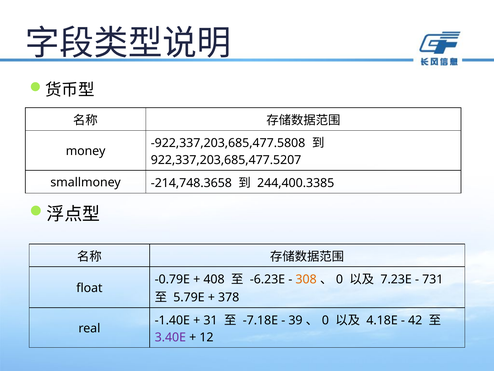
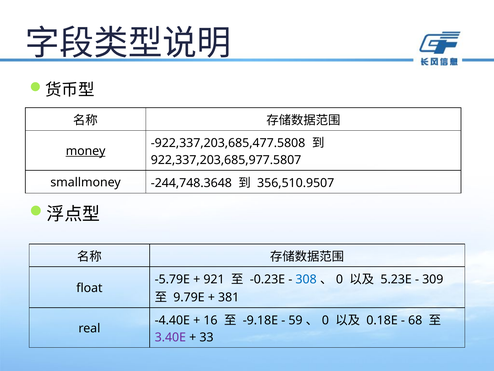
money underline: none -> present
922,337,203,685,477.5207: 922,337,203,685,477.5207 -> 922,337,203,685,977.5807
-214,748.3658: -214,748.3658 -> -244,748.3648
244,400.3385: 244,400.3385 -> 356,510.9507
-0.79E: -0.79E -> -5.79E
408: 408 -> 921
-6.23E: -6.23E -> -0.23E
308 colour: orange -> blue
7.23E: 7.23E -> 5.23E
731: 731 -> 309
5.79E: 5.79E -> 9.79E
378: 378 -> 381
-1.40E: -1.40E -> -4.40E
31: 31 -> 16
-7.18E: -7.18E -> -9.18E
39: 39 -> 59
4.18E: 4.18E -> 0.18E
42: 42 -> 68
12: 12 -> 33
